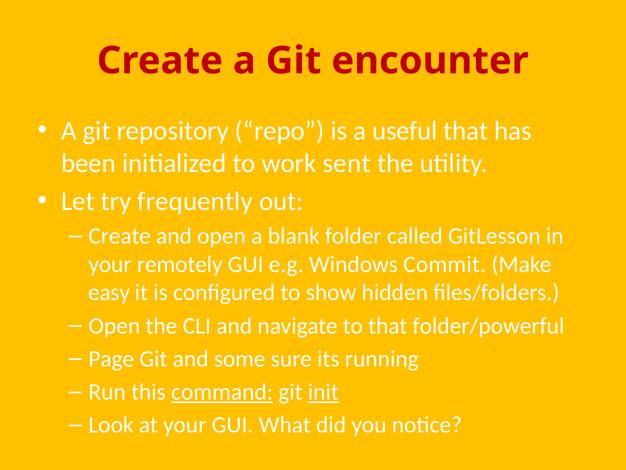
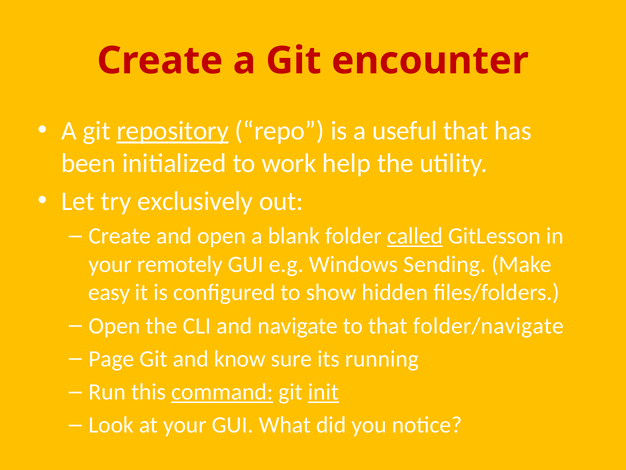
repository underline: none -> present
sent: sent -> help
frequently: frequently -> exclusively
called underline: none -> present
Commit: Commit -> Sending
folder/powerful: folder/powerful -> folder/navigate
some: some -> know
